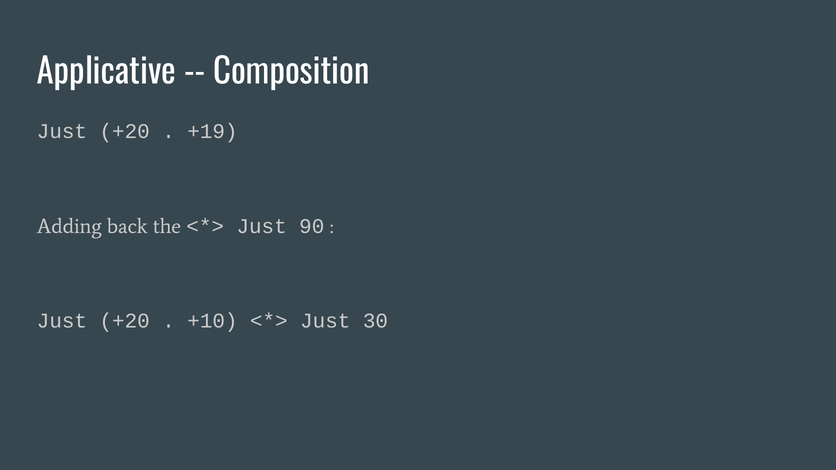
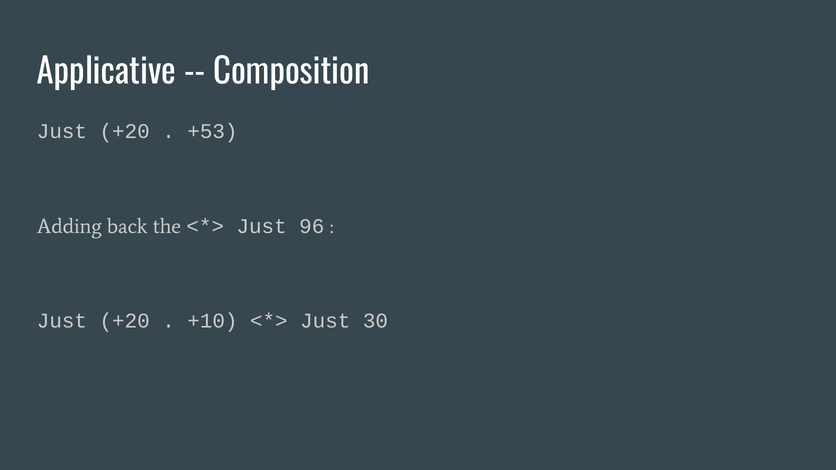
+19: +19 -> +53
90: 90 -> 96
